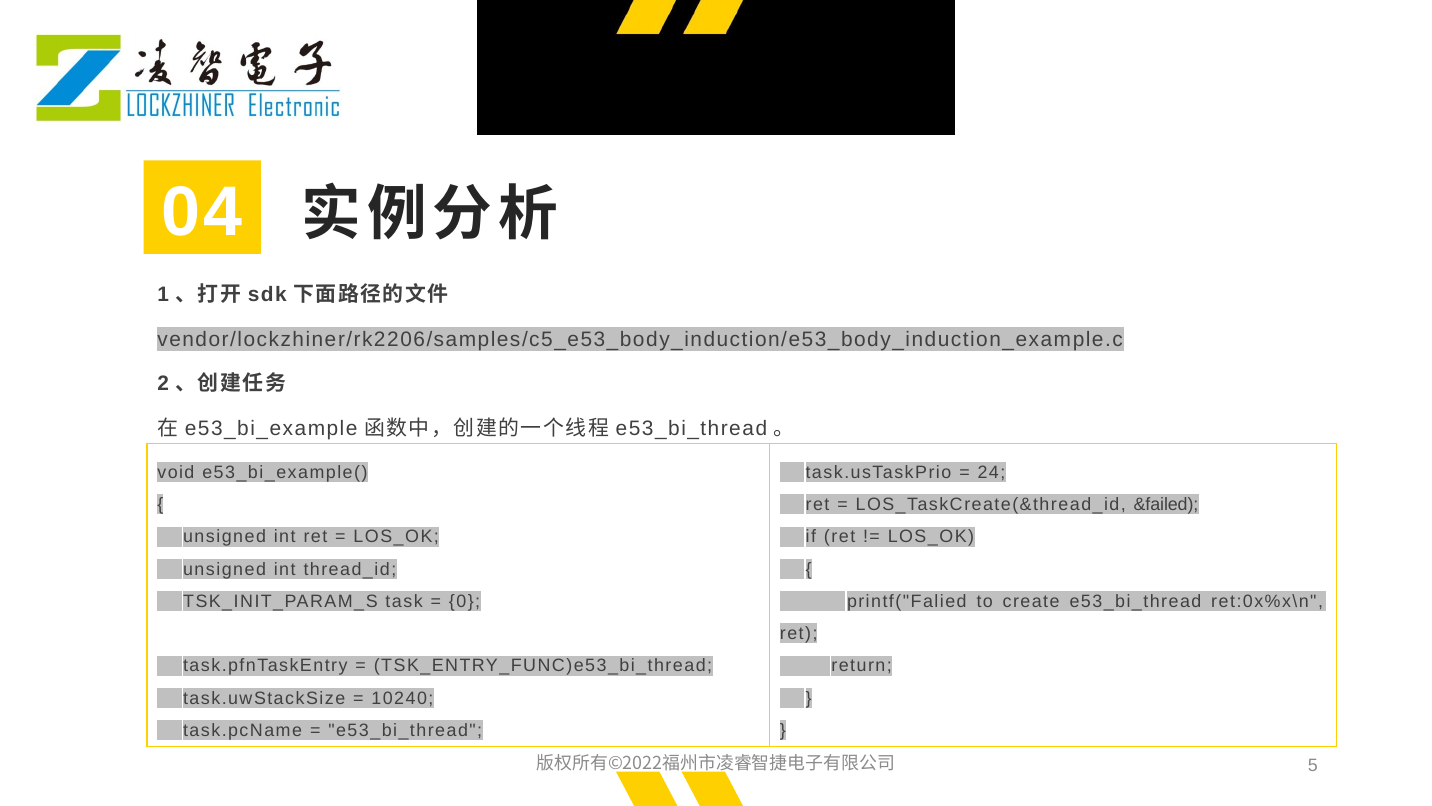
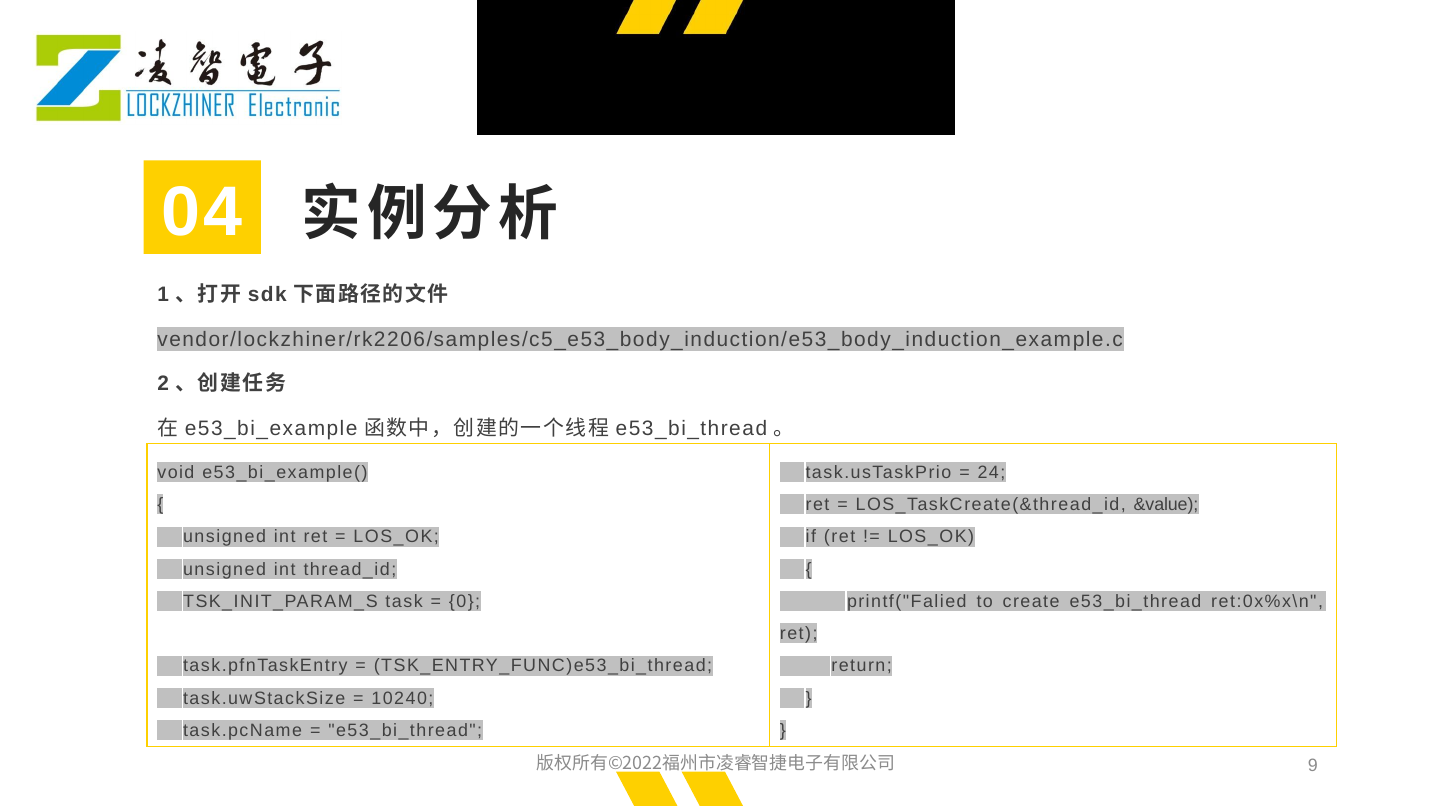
&failed: &failed -> &value
5: 5 -> 9
